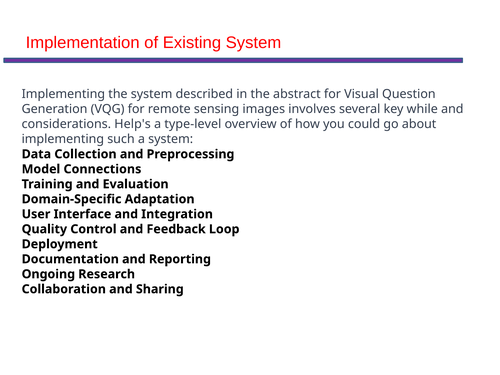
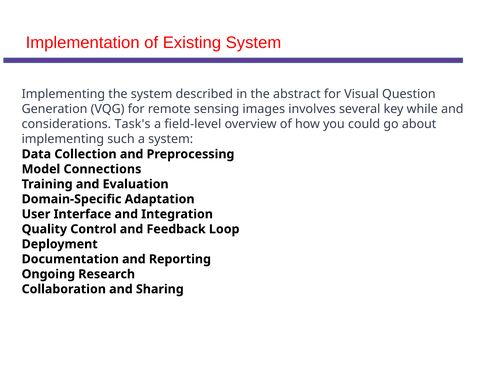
Help's: Help's -> Task's
type-level: type-level -> field-level
